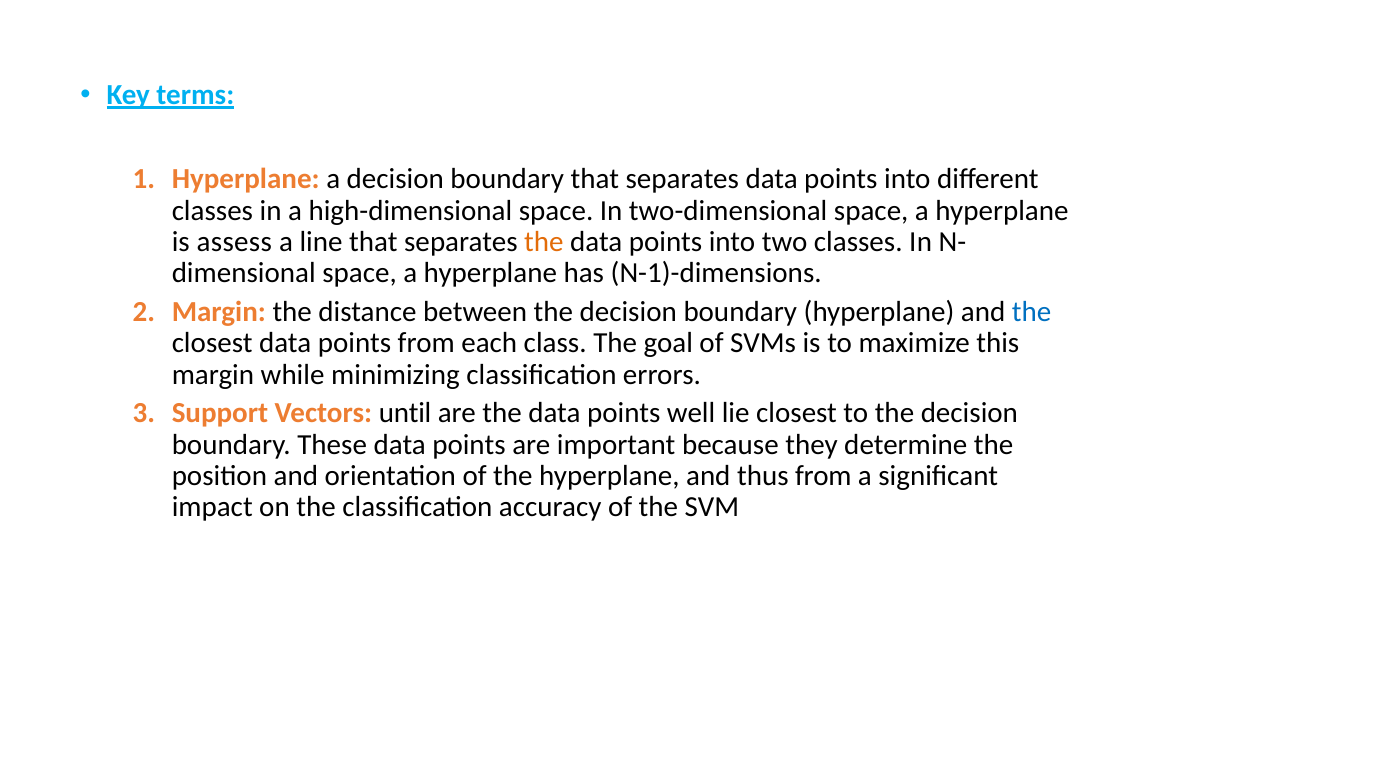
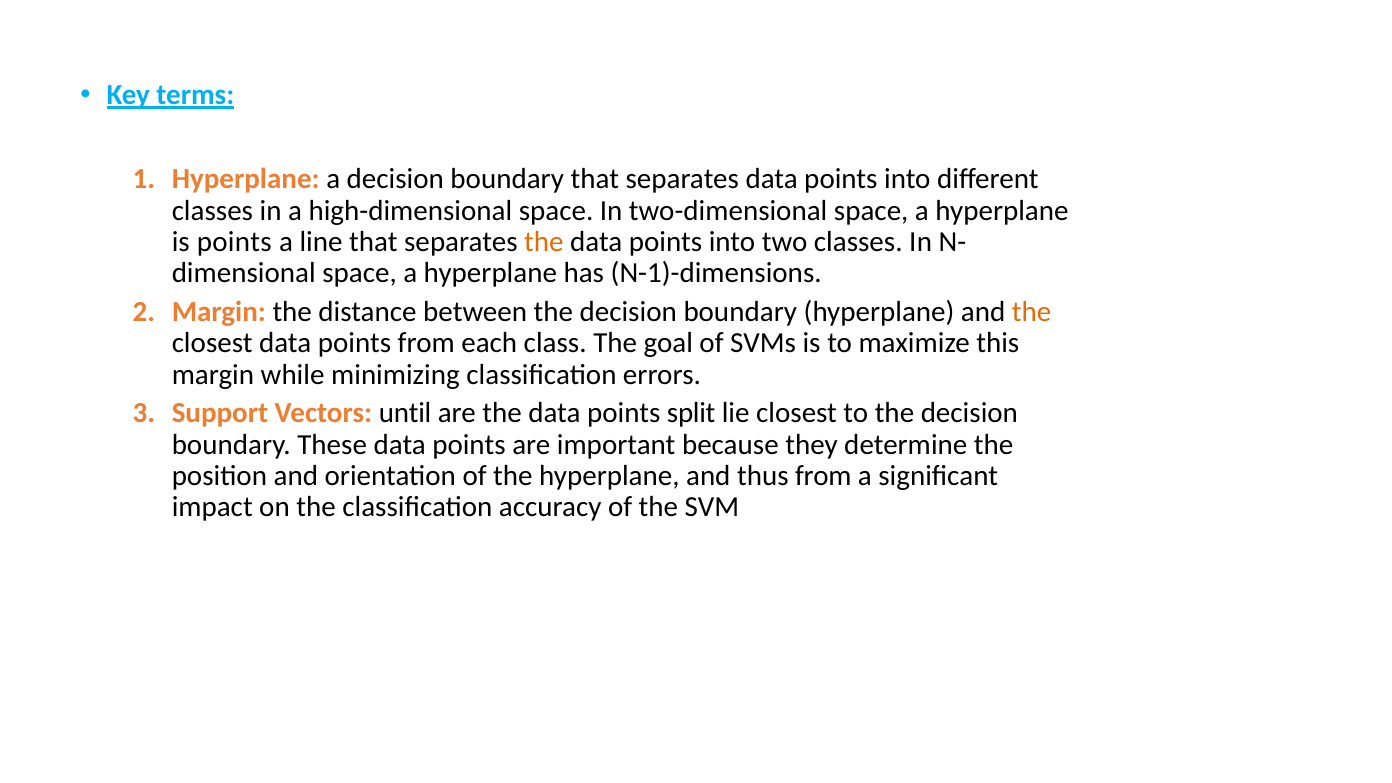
is assess: assess -> points
the at (1032, 312) colour: blue -> orange
well: well -> split
